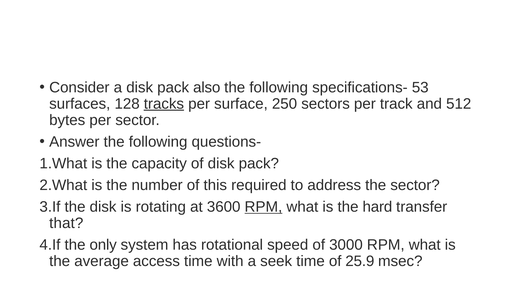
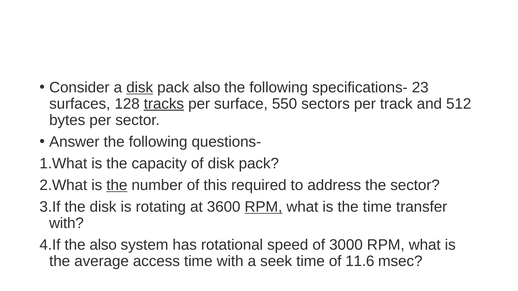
disk at (140, 88) underline: none -> present
53: 53 -> 23
250: 250 -> 550
the at (117, 185) underline: none -> present
the hard: hard -> time
that at (66, 223): that -> with
the only: only -> also
25.9: 25.9 -> 11.6
